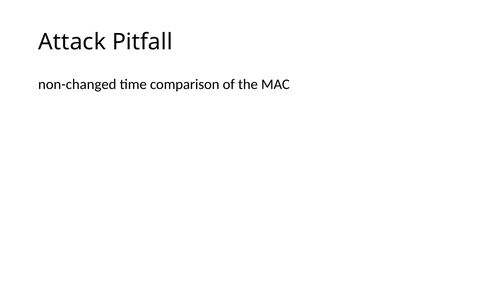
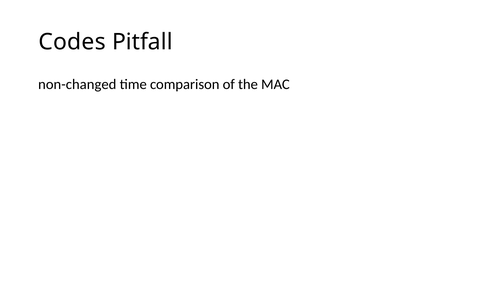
Attack: Attack -> Codes
